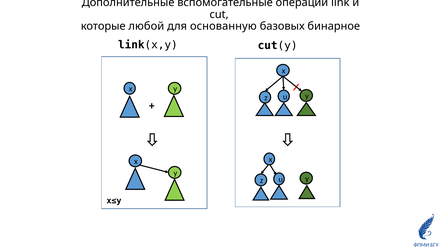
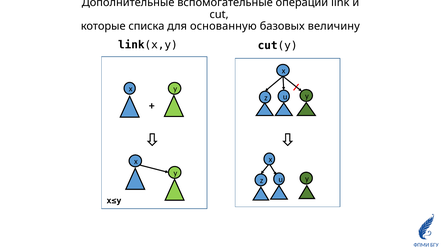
любой: любой -> списка
бинарное: бинарное -> величину
